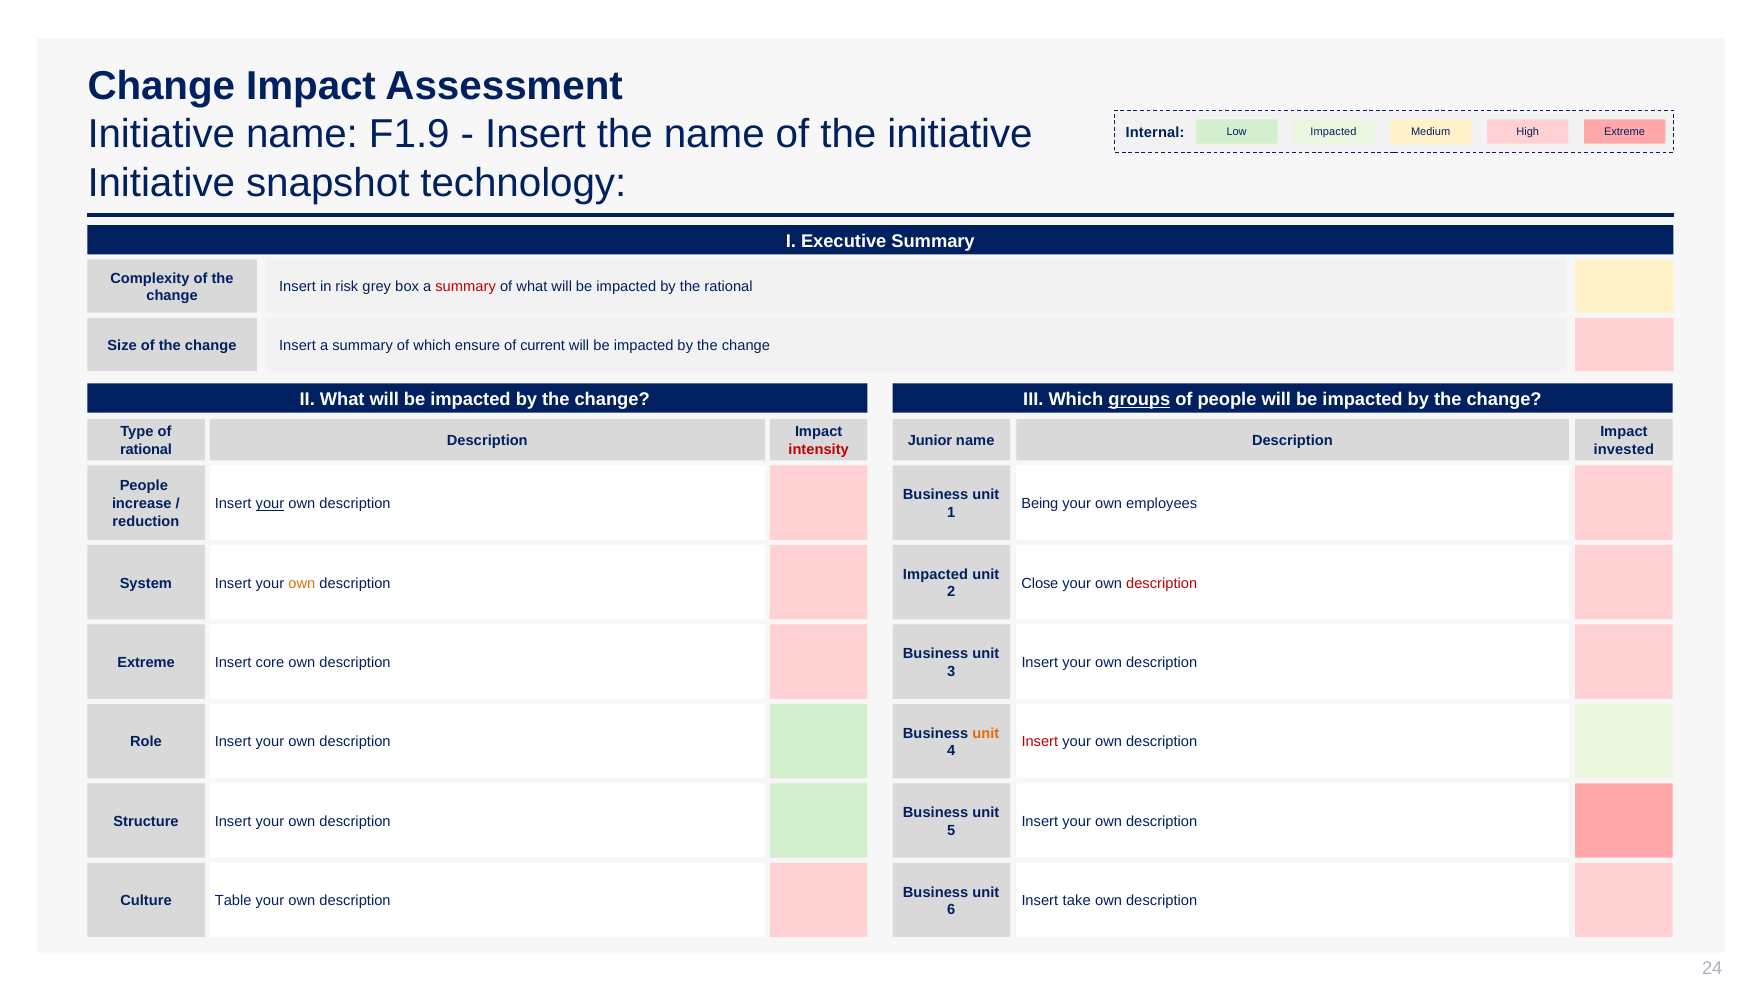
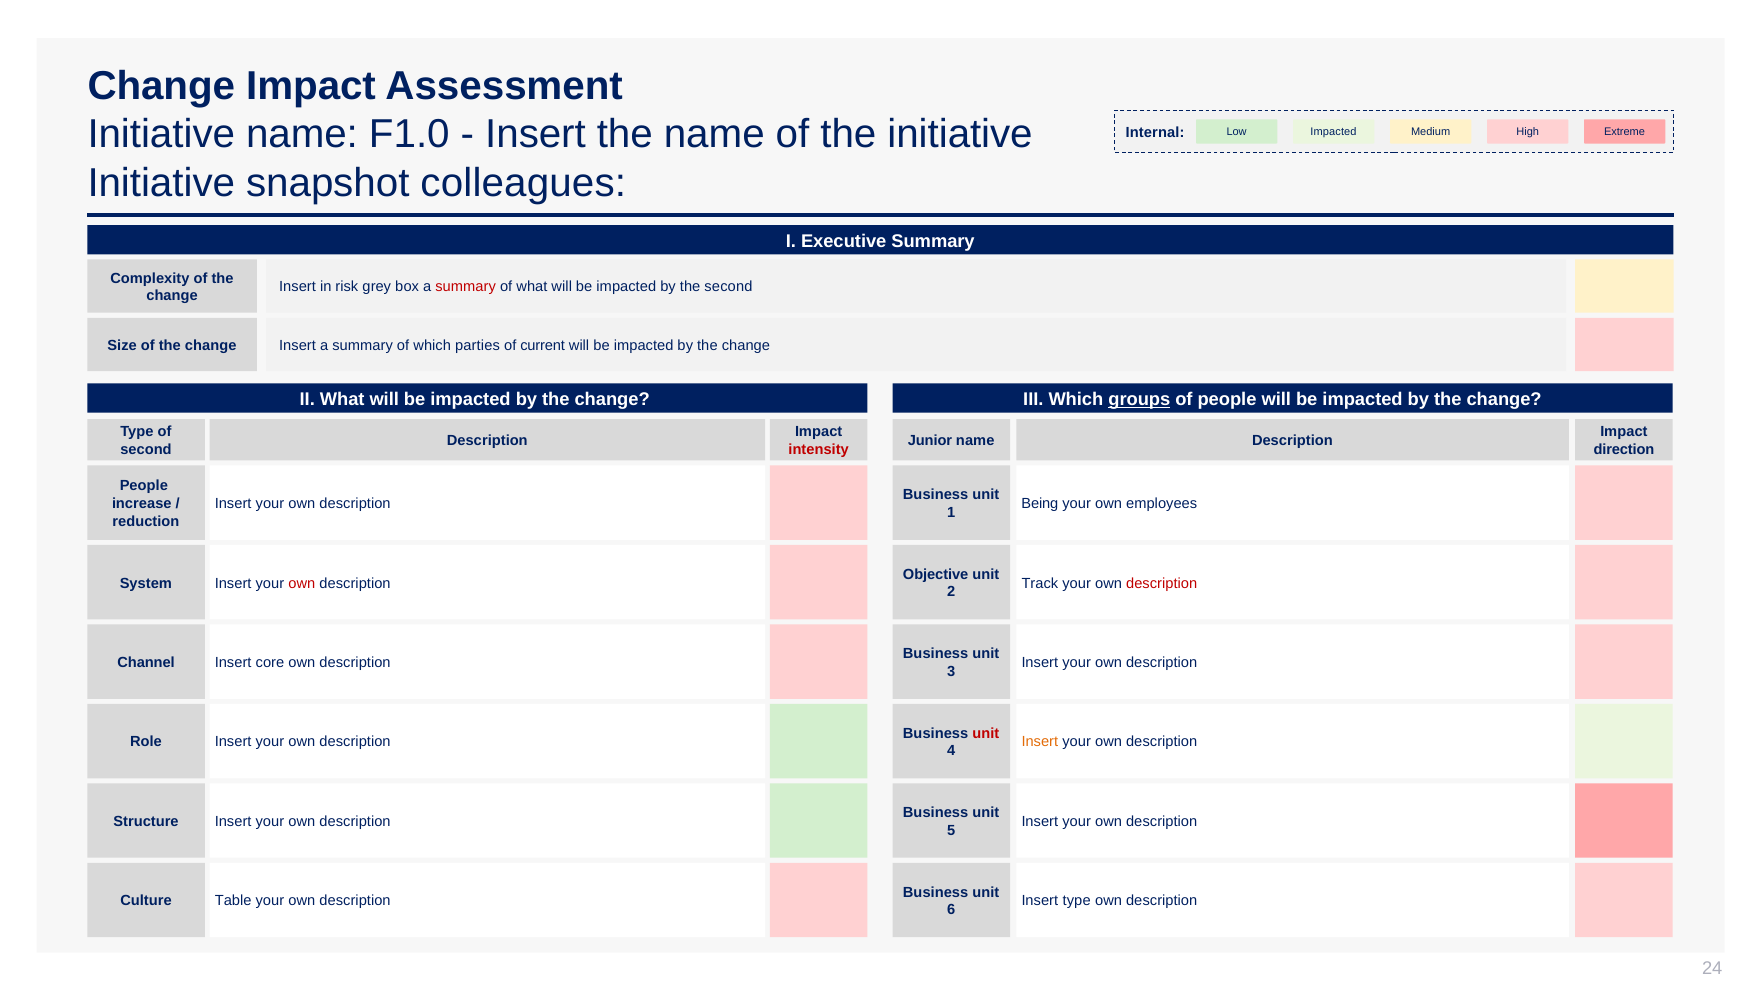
F1.9: F1.9 -> F1.0
technology: technology -> colleagues
the rational: rational -> second
ensure: ensure -> parties
rational at (146, 450): rational -> second
invested: invested -> direction
your at (270, 504) underline: present -> none
Impacted at (936, 575): Impacted -> Objective
own at (302, 584) colour: orange -> red
Close: Close -> Track
Extreme at (146, 663): Extreme -> Channel
unit at (986, 734) colour: orange -> red
Insert at (1040, 743) colour: red -> orange
Insert take: take -> type
